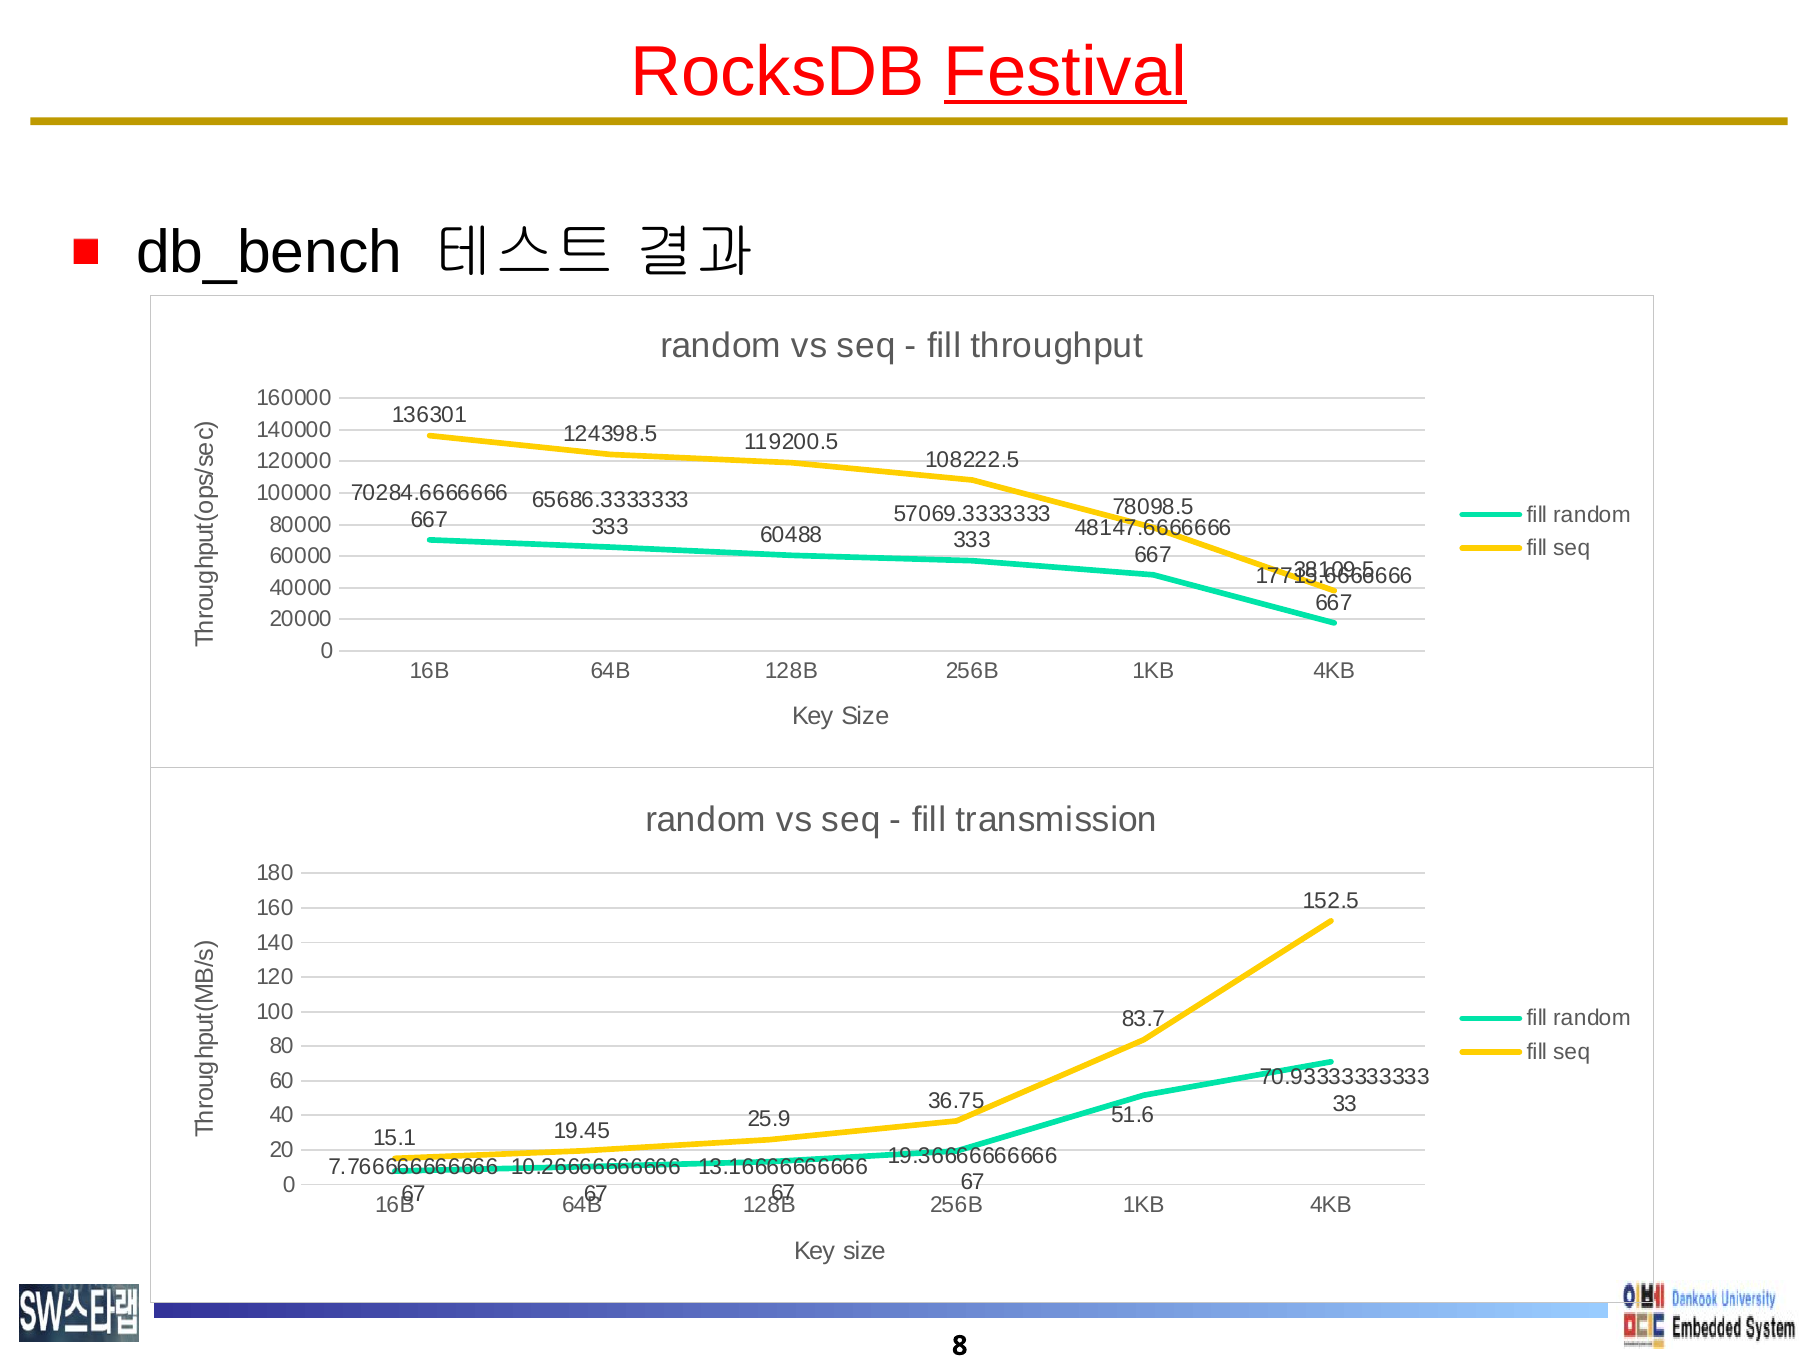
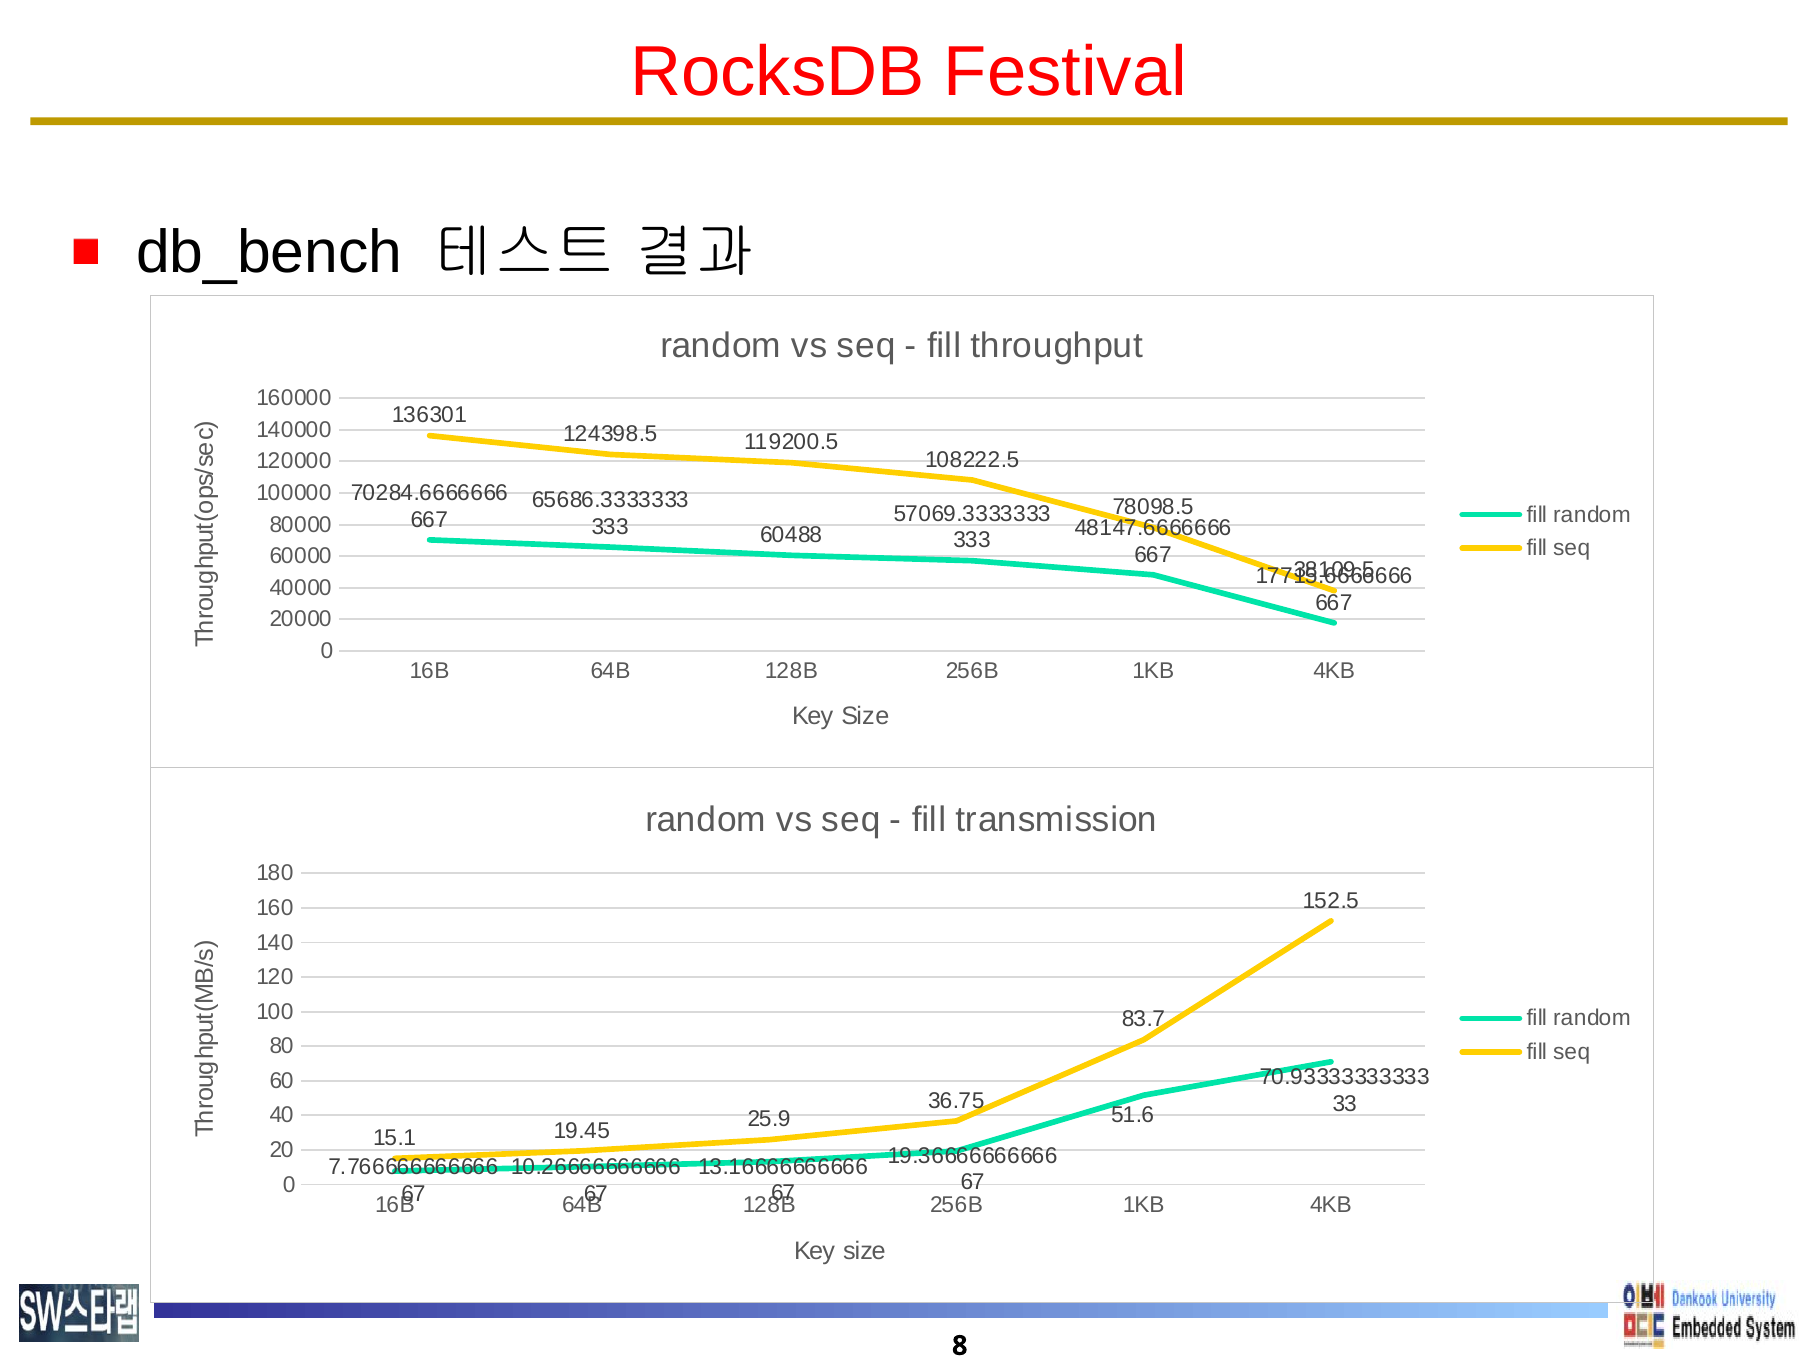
Festival underline: present -> none
